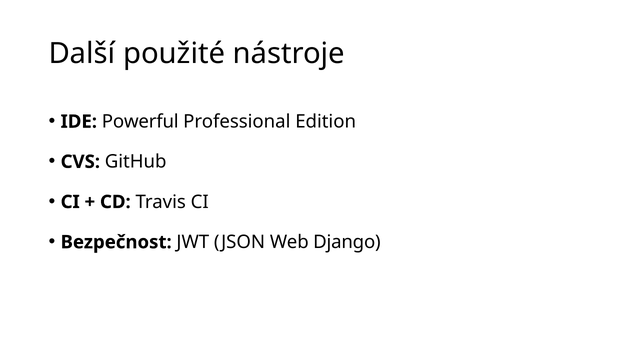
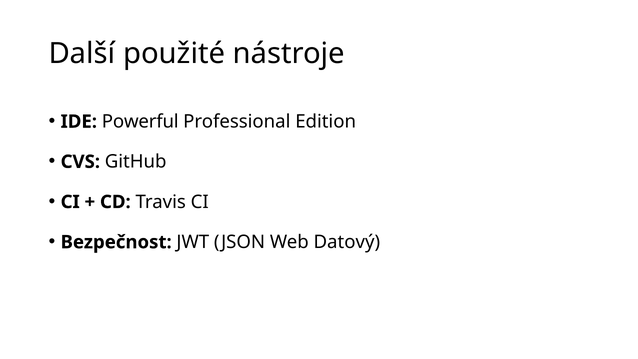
Django: Django -> Datový
